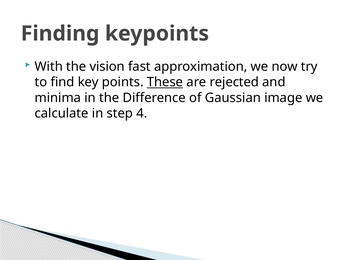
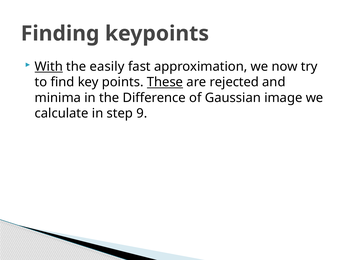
With underline: none -> present
vision: vision -> easily
4: 4 -> 9
